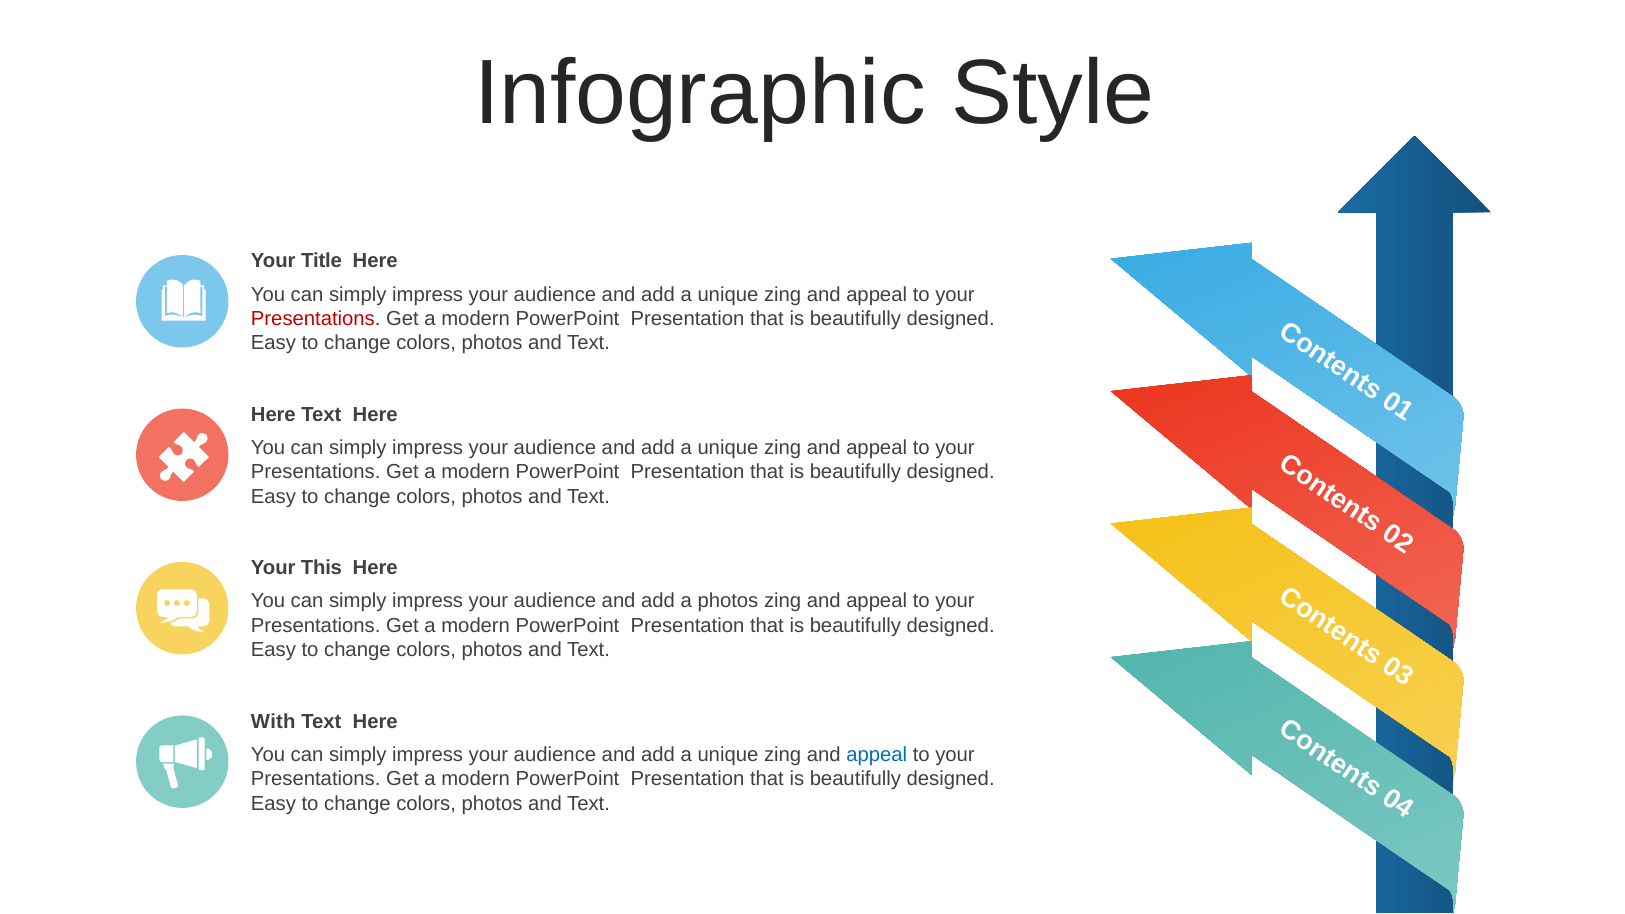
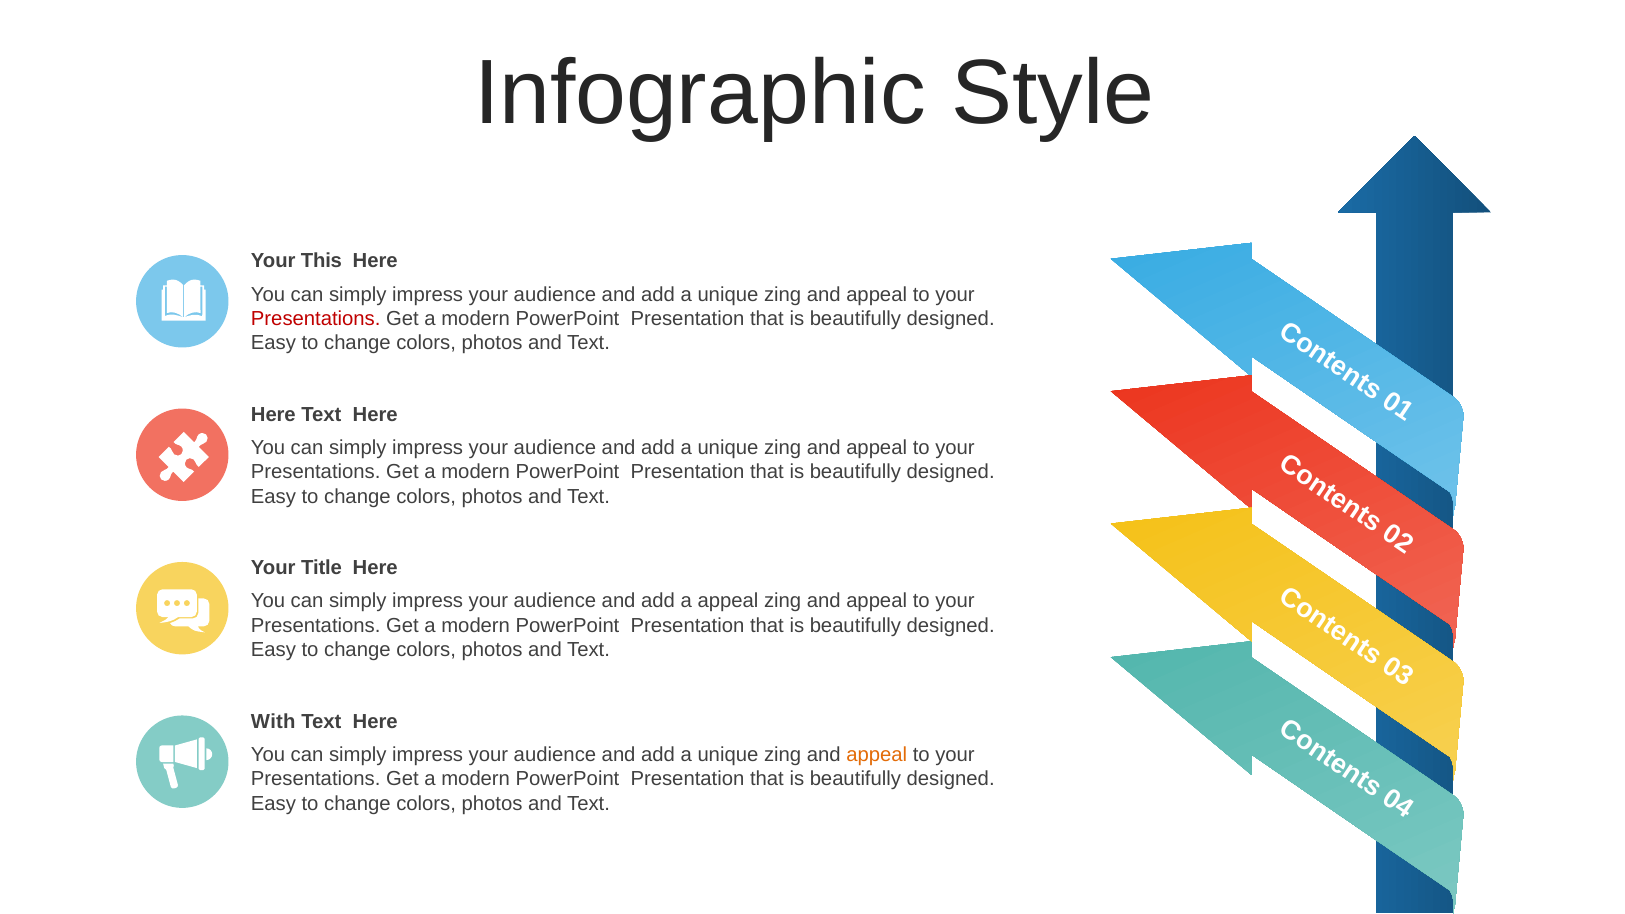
Title: Title -> This
This: This -> Title
a photos: photos -> appeal
appeal at (877, 755) colour: blue -> orange
